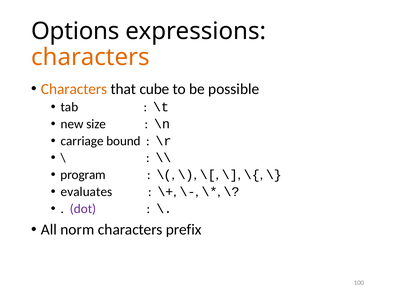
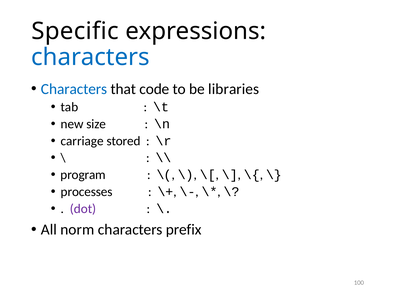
Options: Options -> Specific
characters at (90, 57) colour: orange -> blue
Characters at (74, 89) colour: orange -> blue
cube: cube -> code
possible: possible -> libraries
bound: bound -> stored
evaluates: evaluates -> processes
